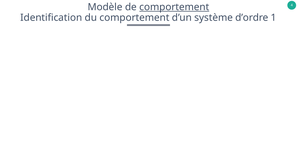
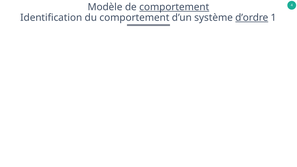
d’ordre underline: none -> present
